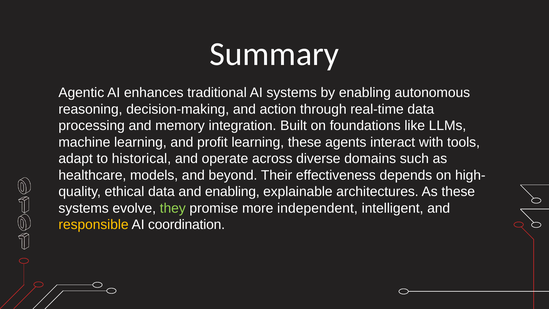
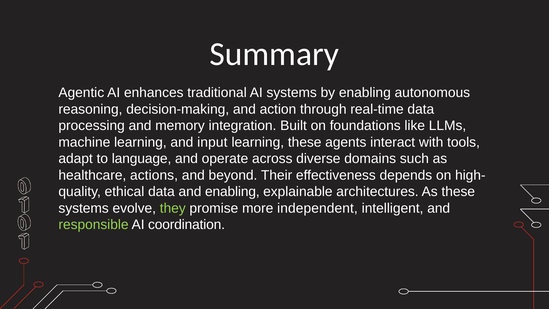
profit: profit -> input
historical: historical -> language
models: models -> actions
responsible colour: yellow -> light green
